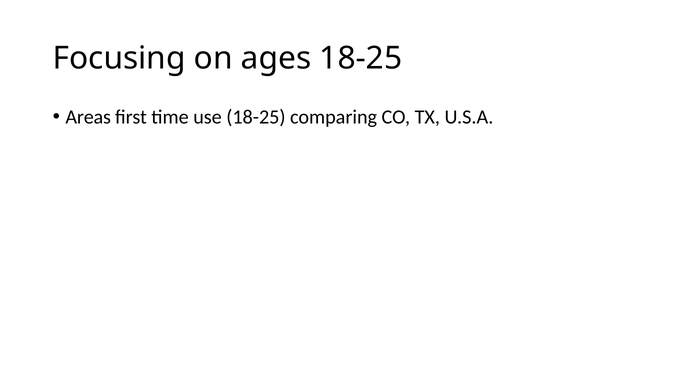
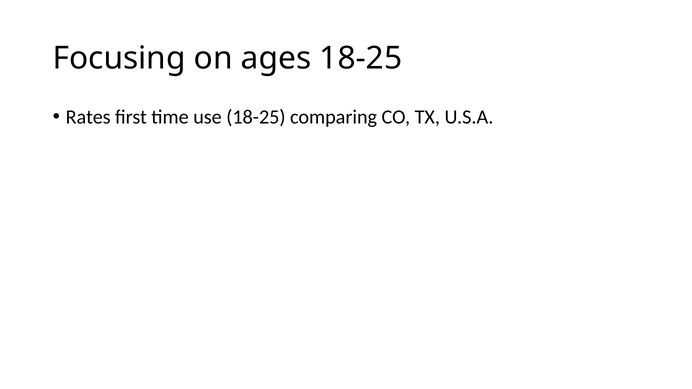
Areas: Areas -> Rates
